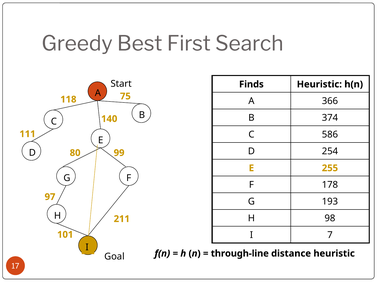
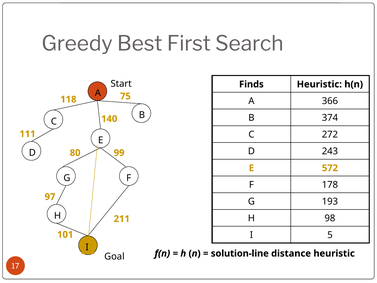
586: 586 -> 272
254: 254 -> 243
255: 255 -> 572
7: 7 -> 5
through-line: through-line -> solution-line
